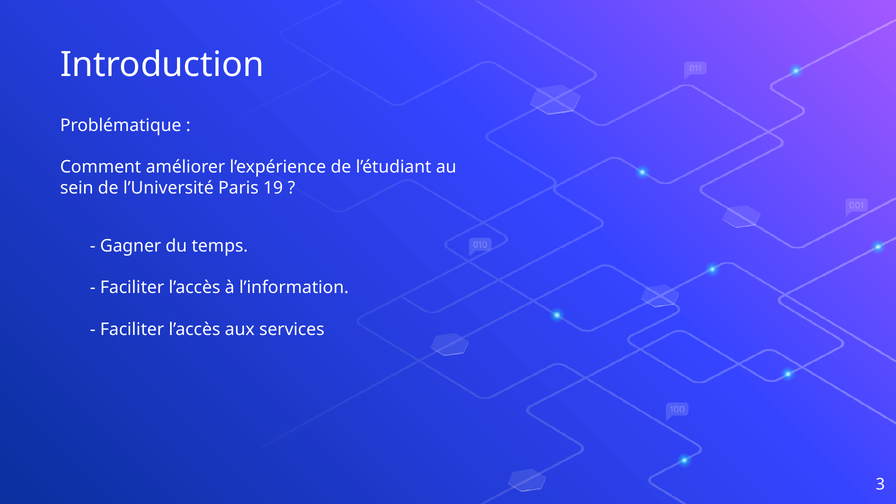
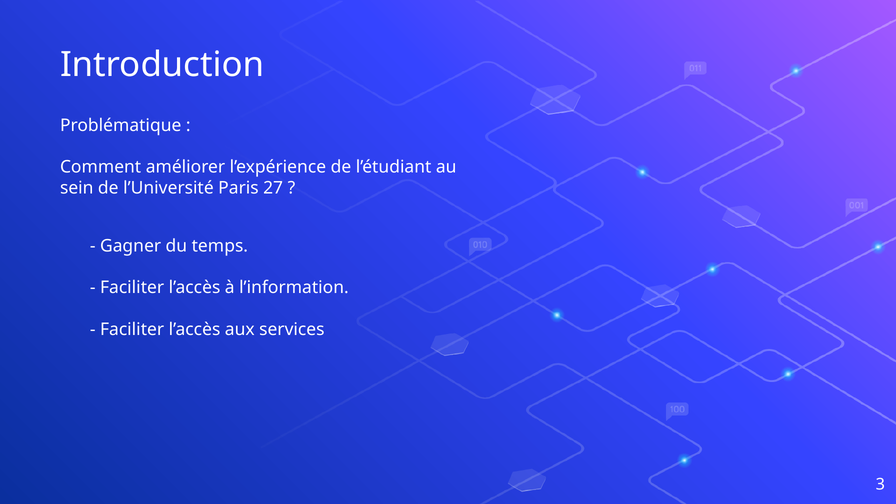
19: 19 -> 27
